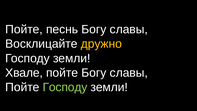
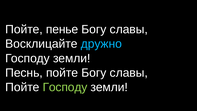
песнь: песнь -> пенье
дружно colour: yellow -> light blue
Хвале: Хвале -> Песнь
